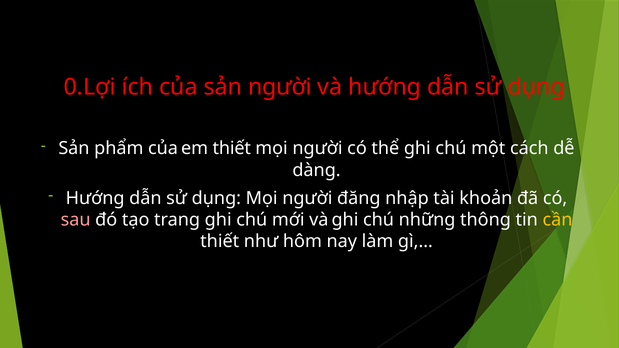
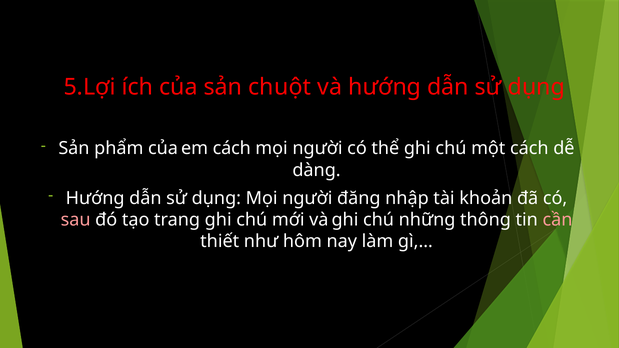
0.Lợi: 0.Lợi -> 5.Lợi
sản người: người -> chuột
em thiết: thiết -> cách
cần colour: yellow -> pink
